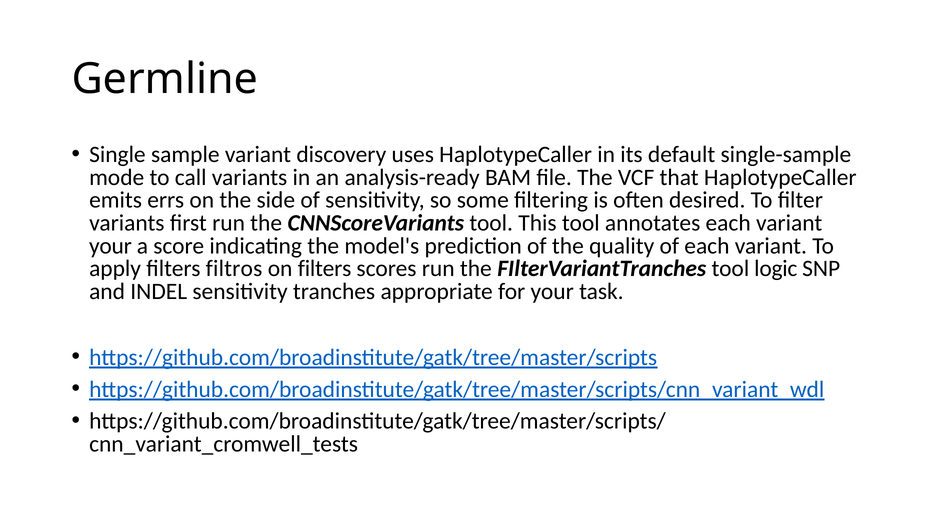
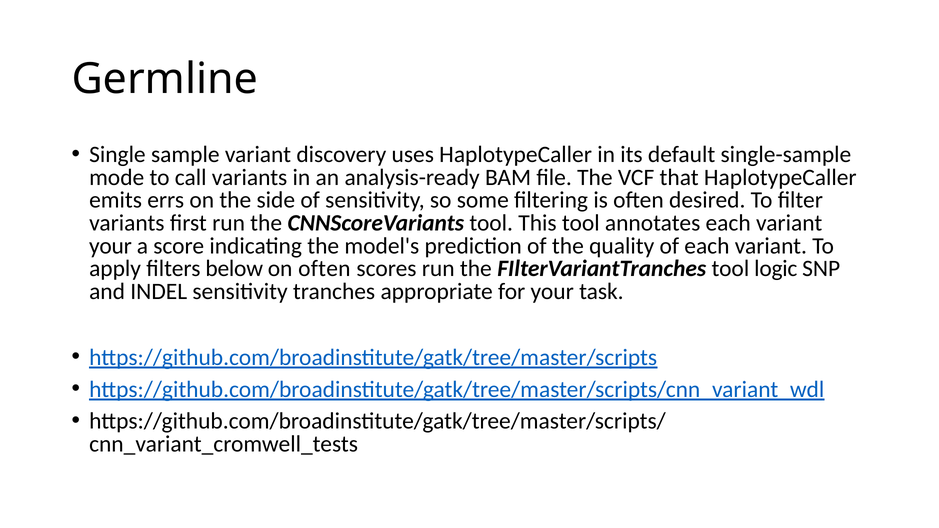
filtros: filtros -> below
on filters: filters -> often
